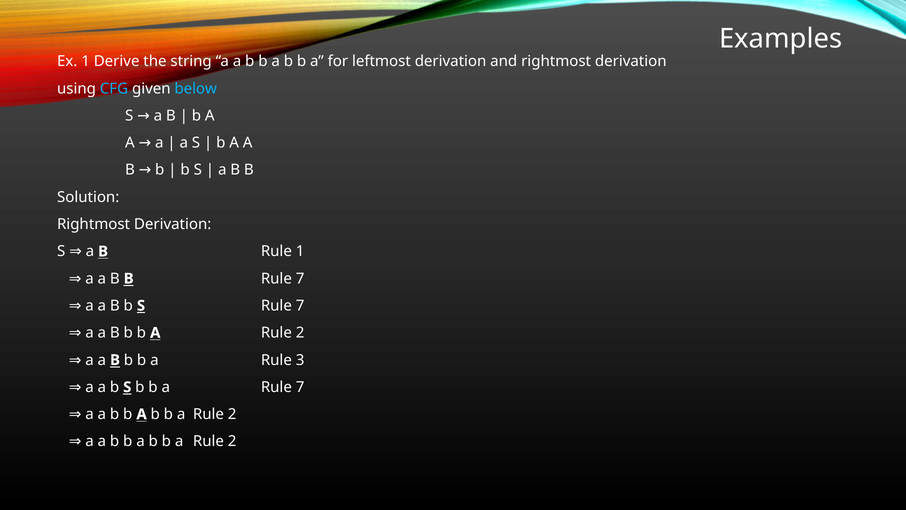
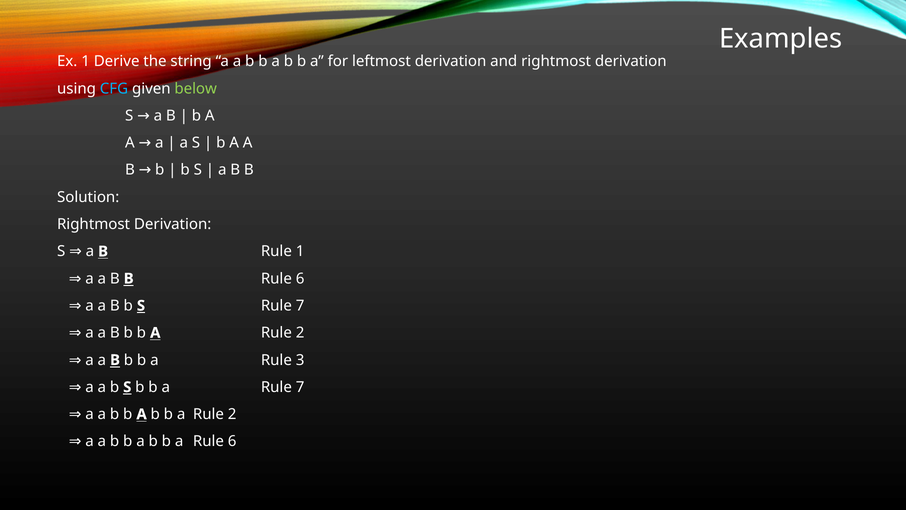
below colour: light blue -> light green
B Rule 7: 7 -> 6
2 at (232, 441): 2 -> 6
